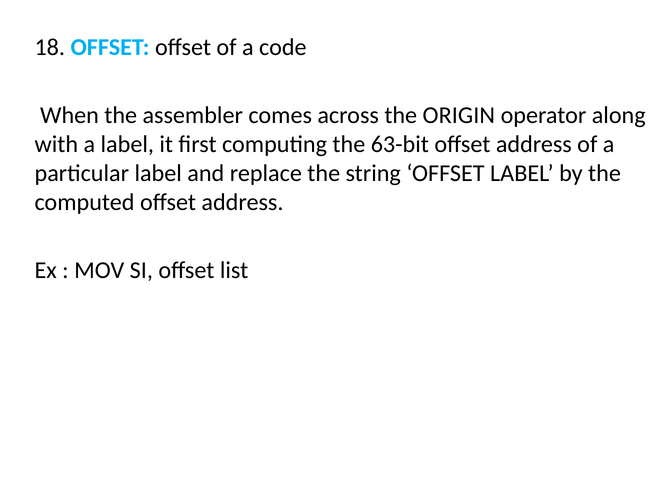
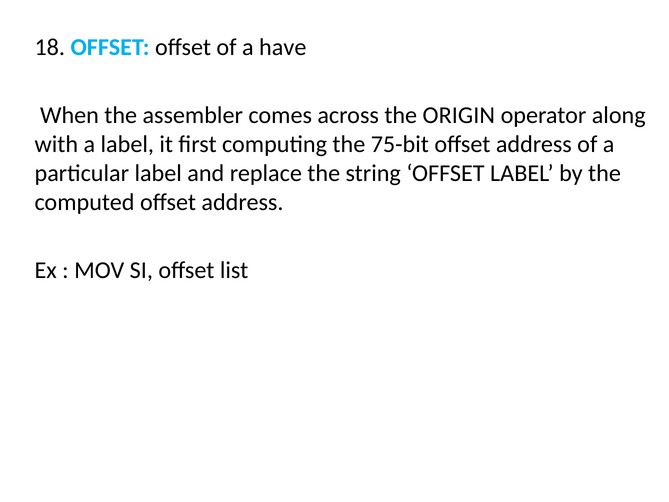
code: code -> have
63-bit: 63-bit -> 75-bit
